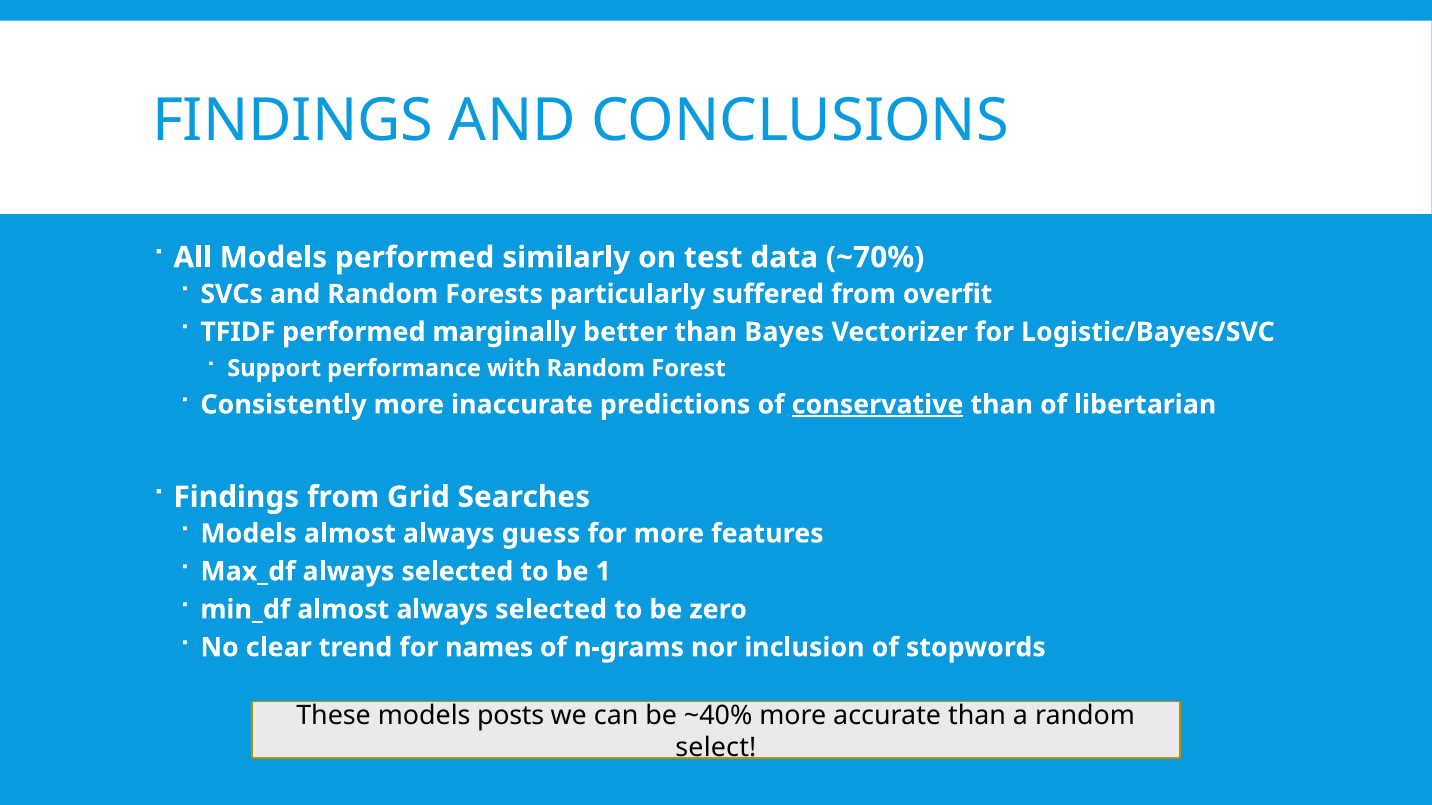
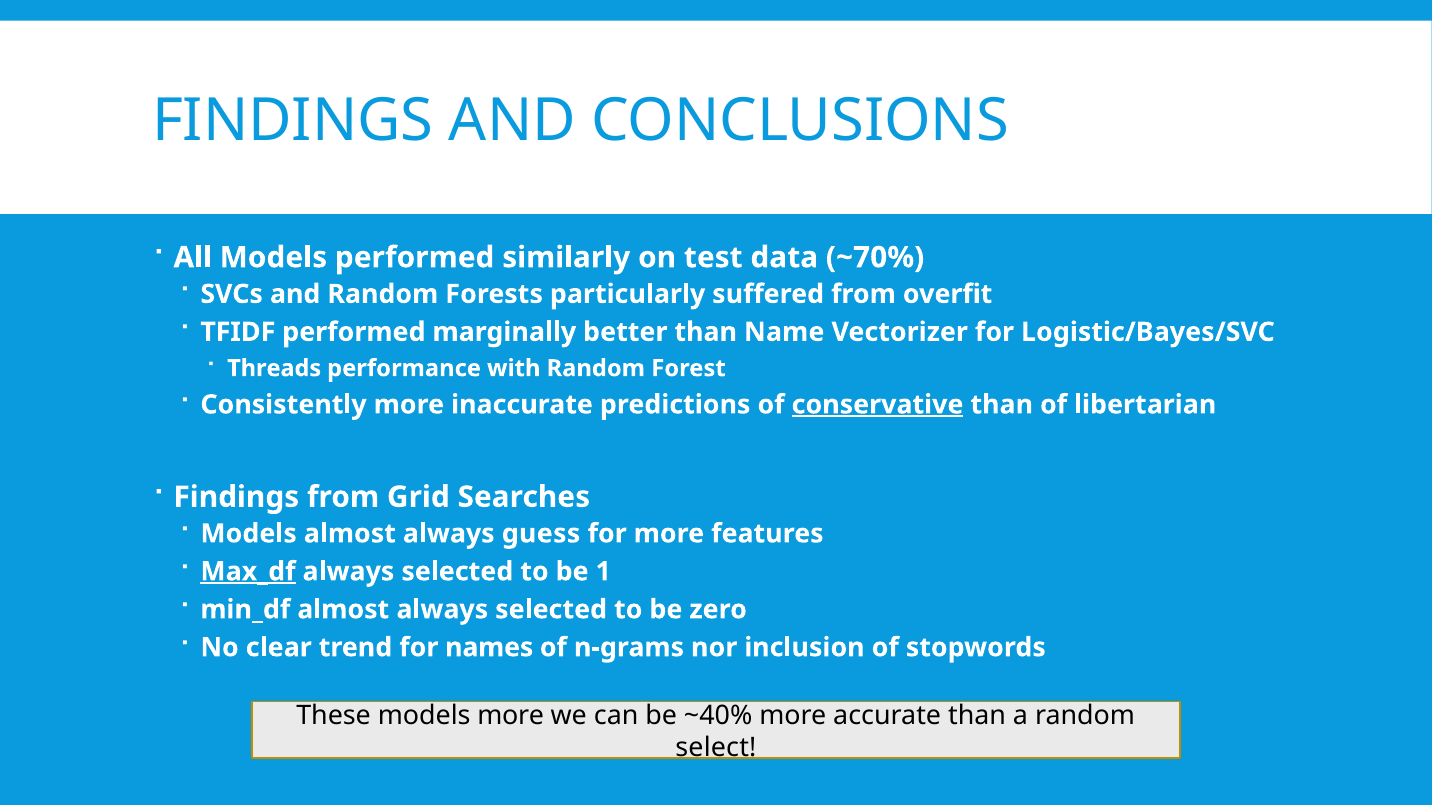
Bayes: Bayes -> Name
Support: Support -> Threads
Max_df underline: none -> present
models posts: posts -> more
